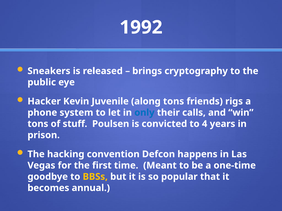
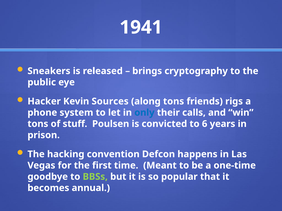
1992: 1992 -> 1941
Juvenile: Juvenile -> Sources
4: 4 -> 6
BBSs colour: yellow -> light green
